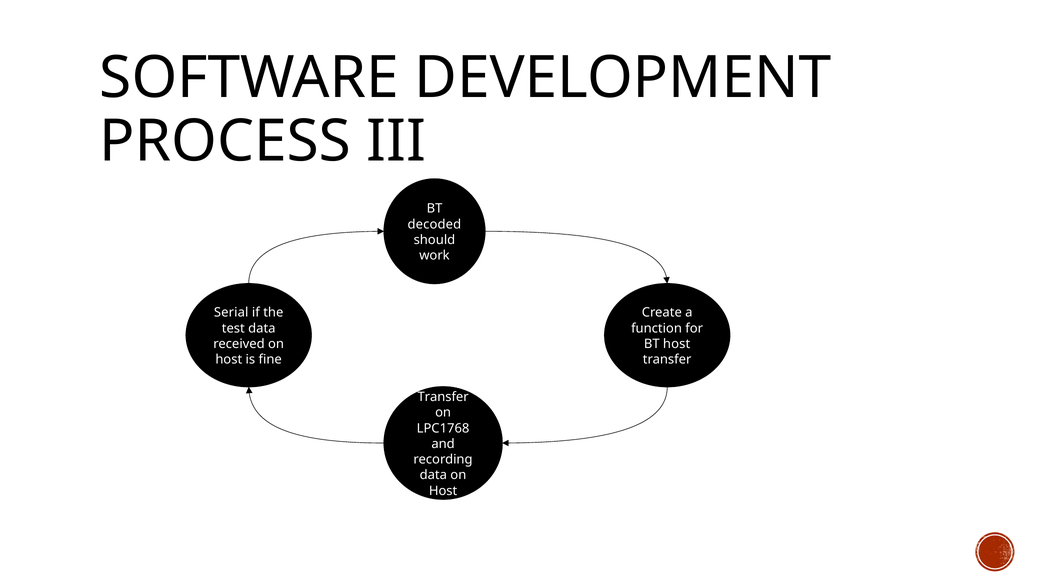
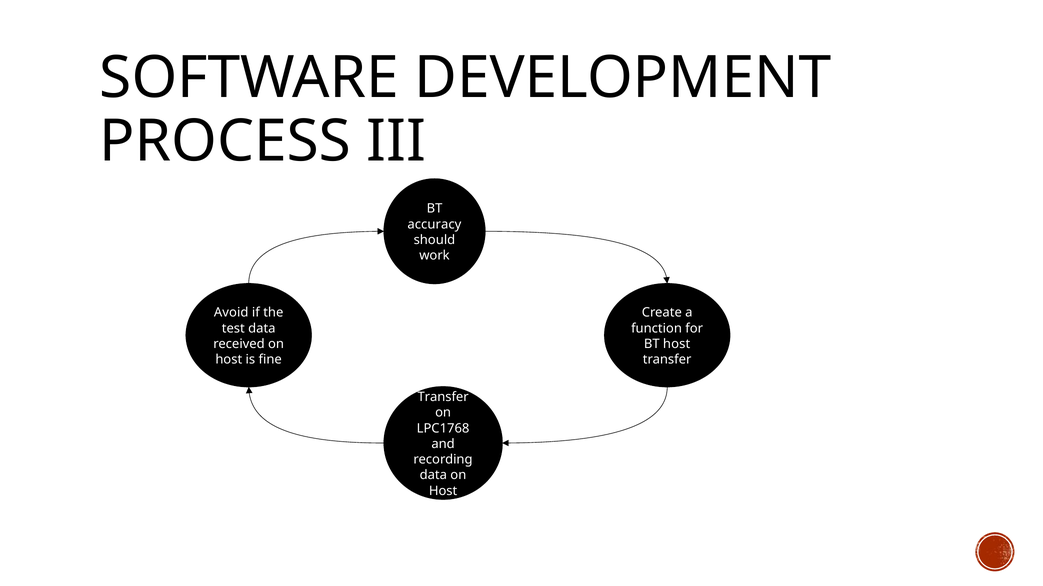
decoded: decoded -> accuracy
Serial: Serial -> Avoid
